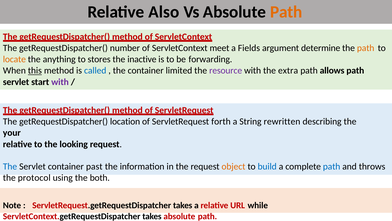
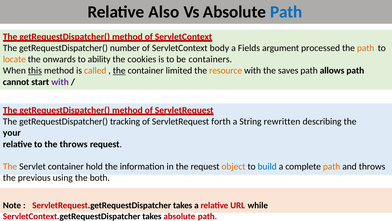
Path at (286, 12) colour: orange -> blue
meet: meet -> body
determine: determine -> processed
anything: anything -> onwards
stores: stores -> ability
inactive: inactive -> cookies
forwarding: forwarding -> containers
called colour: blue -> orange
the at (119, 70) underline: none -> present
resource colour: purple -> orange
extra: extra -> saves
servlet at (16, 82): servlet -> cannot
location: location -> tracking
the looking: looking -> throws
The at (10, 166) colour: blue -> orange
past: past -> hold
path at (332, 166) colour: blue -> orange
protocol: protocol -> previous
